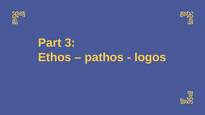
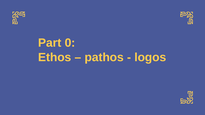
3: 3 -> 0
